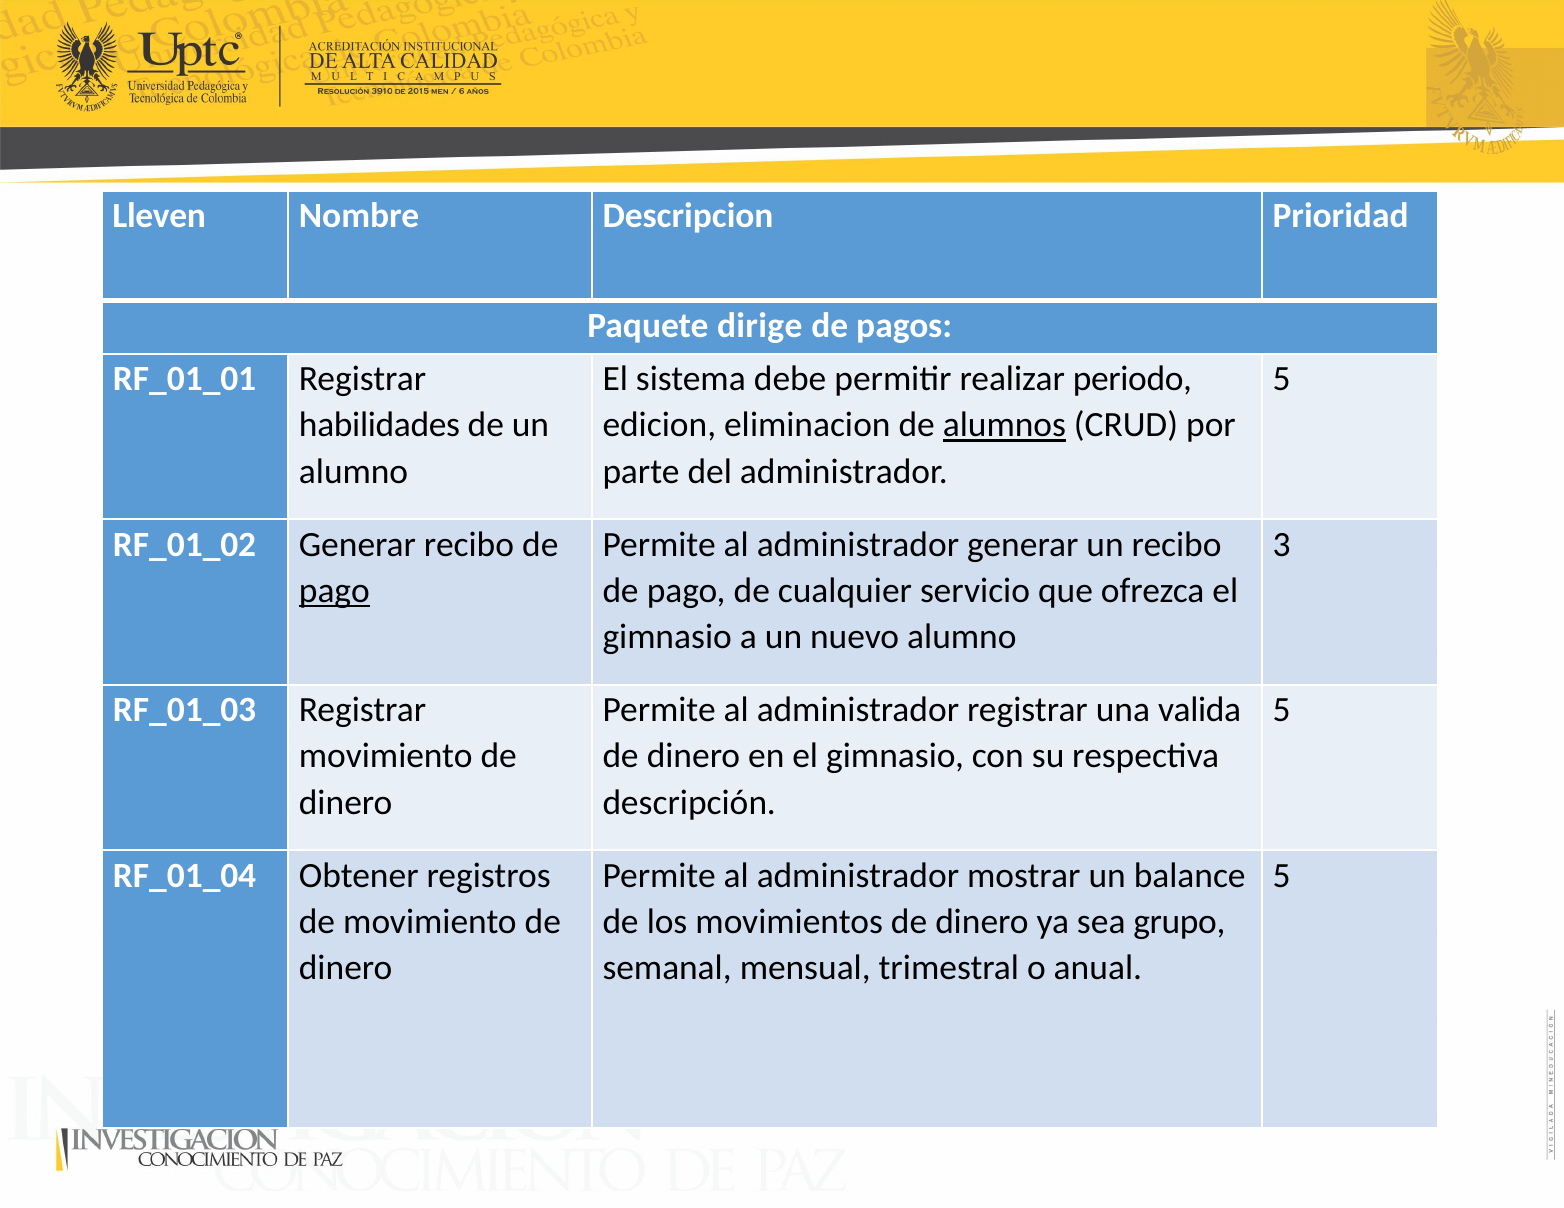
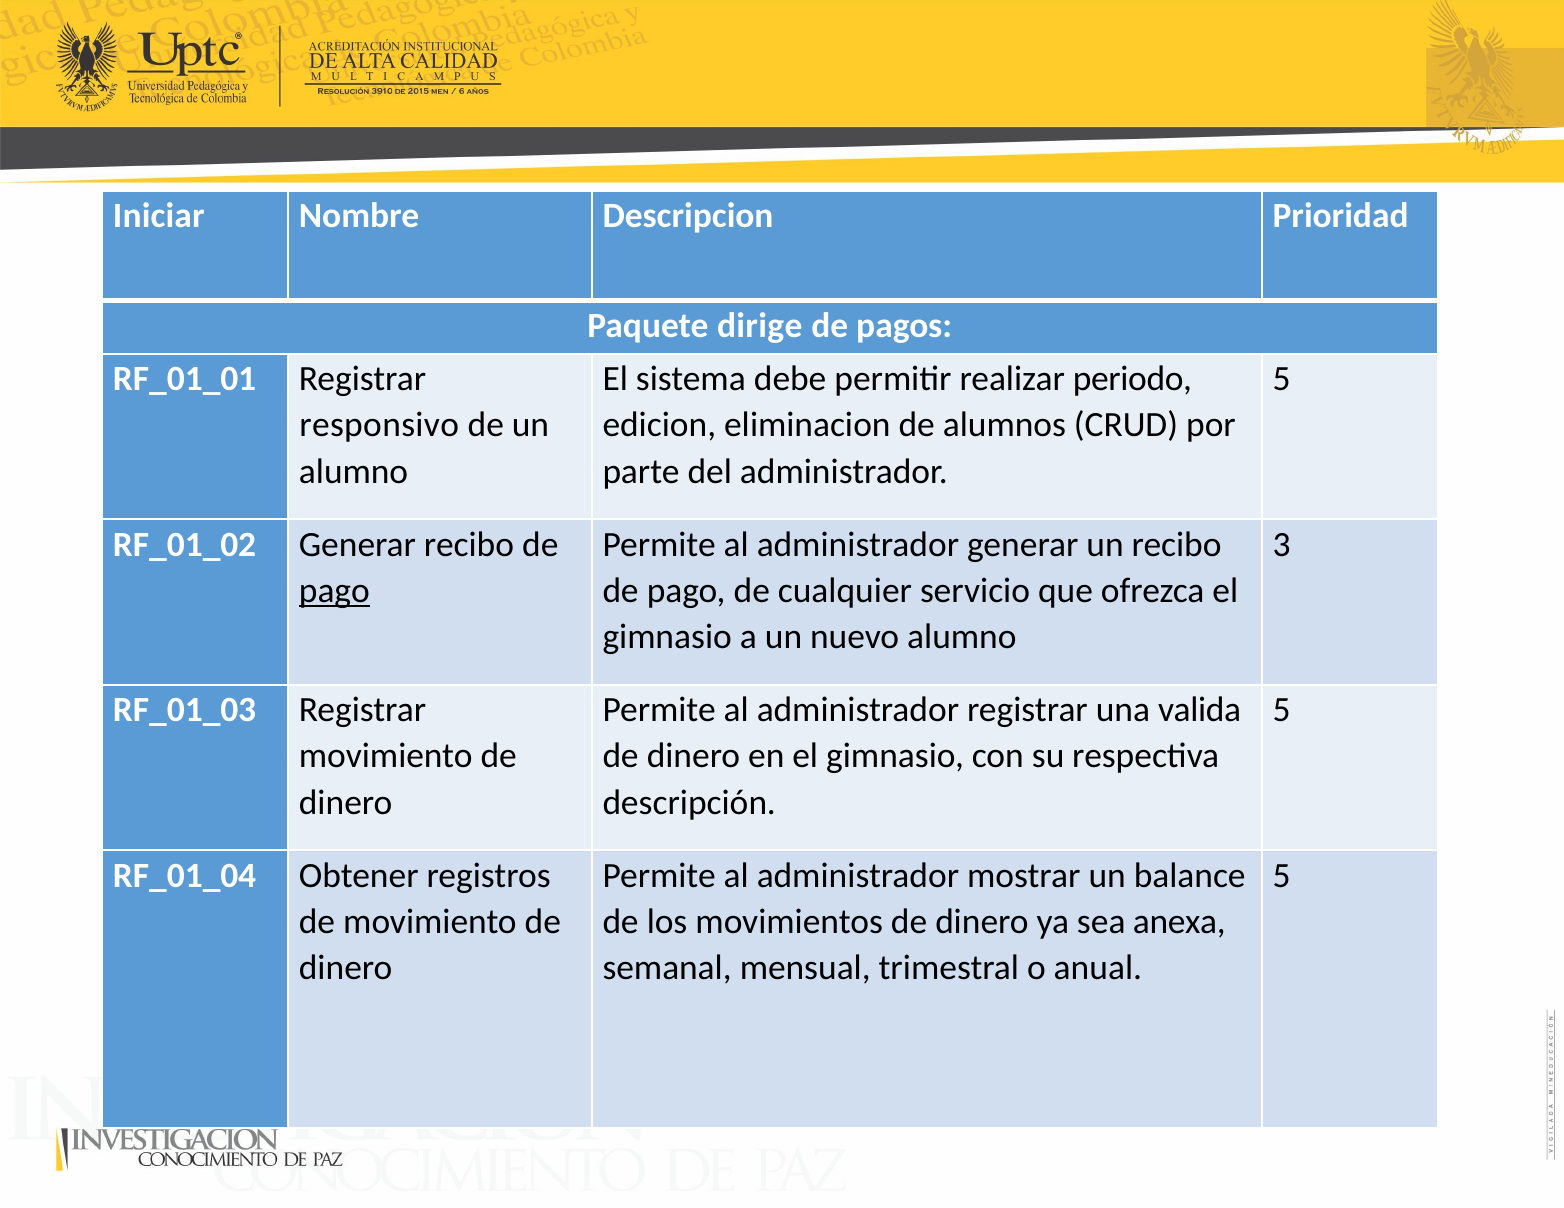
Lleven: Lleven -> Iniciar
habilidades: habilidades -> responsivo
alumnos underline: present -> none
grupo: grupo -> anexa
